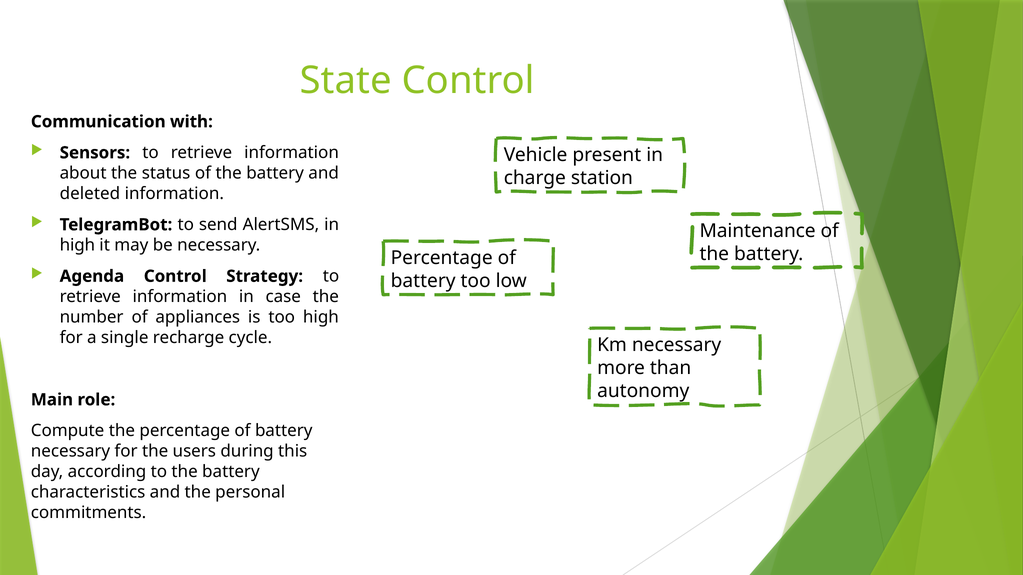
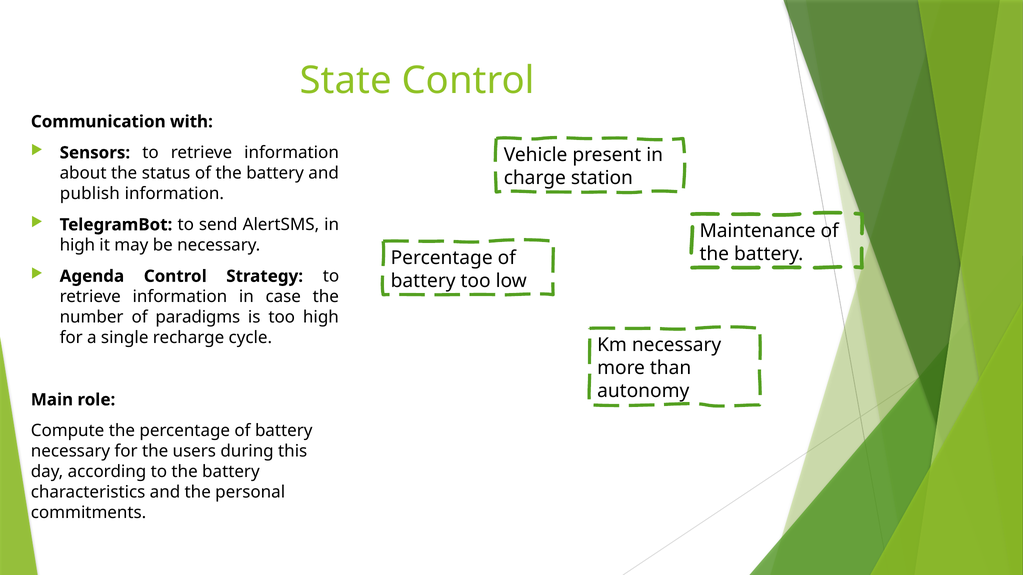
deleted: deleted -> publish
appliances: appliances -> paradigms
